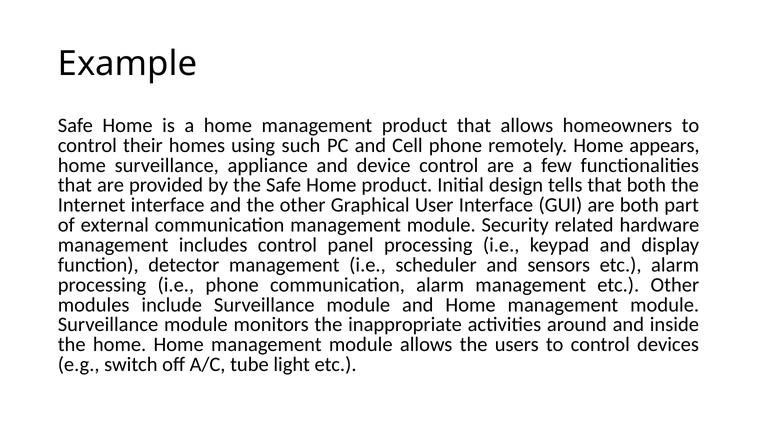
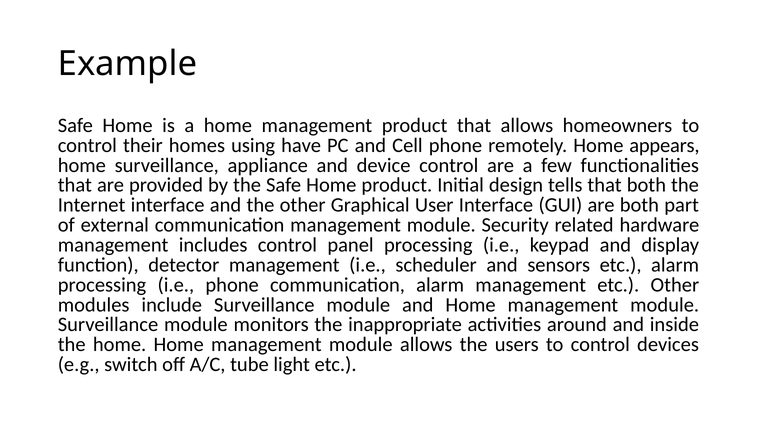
such: such -> have
